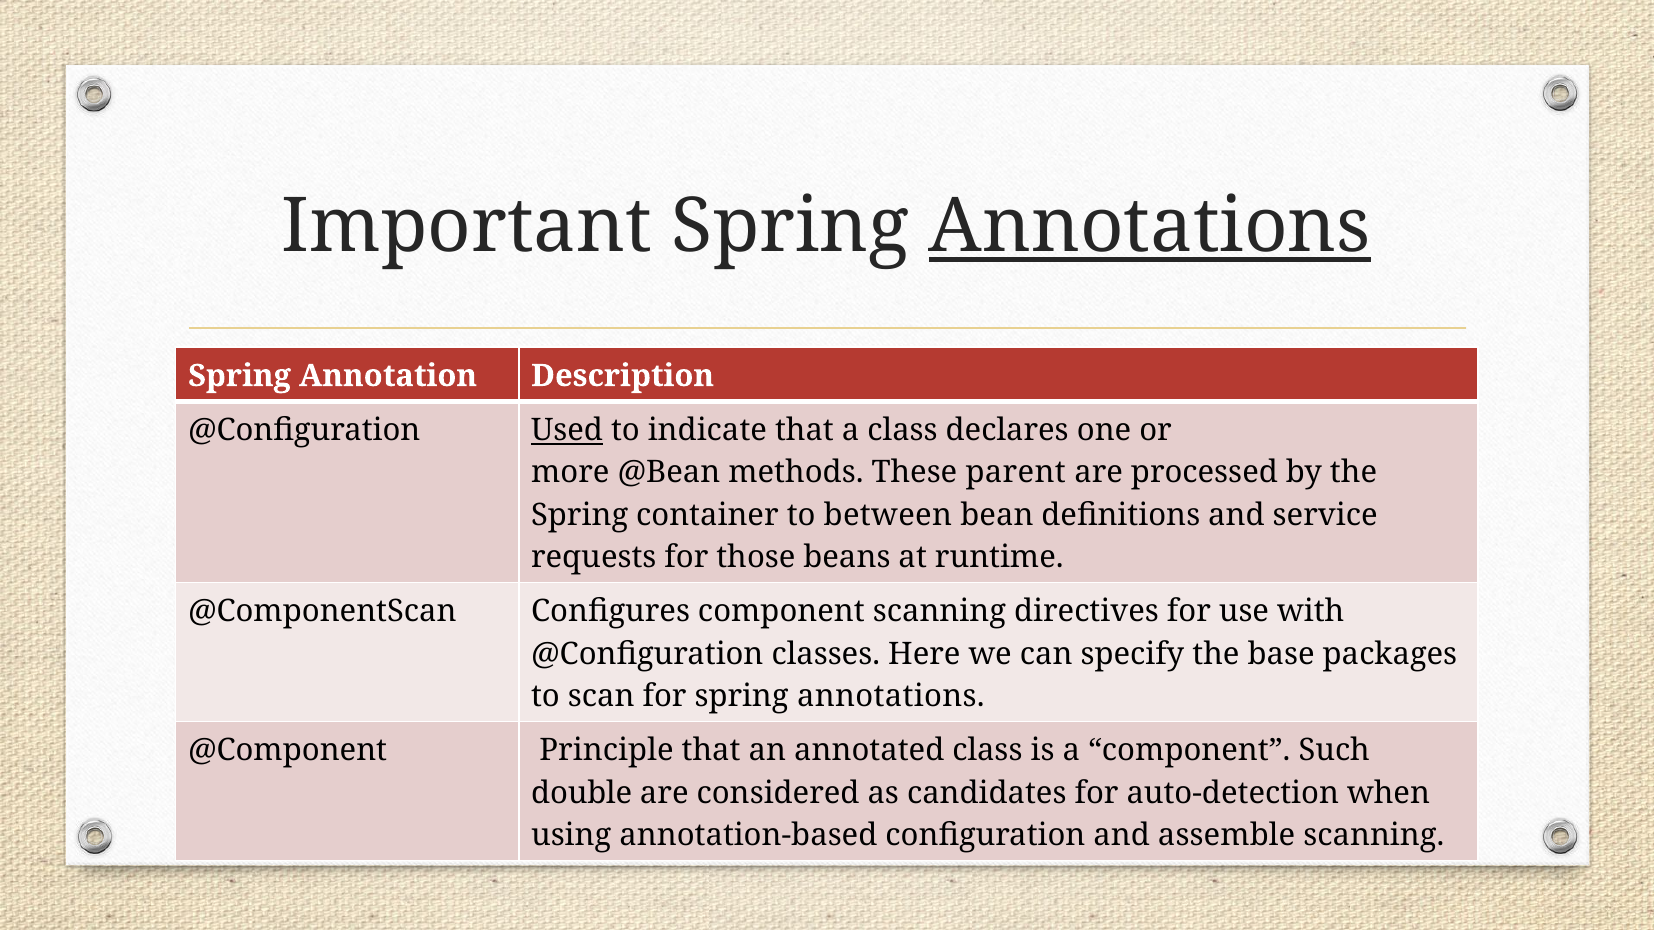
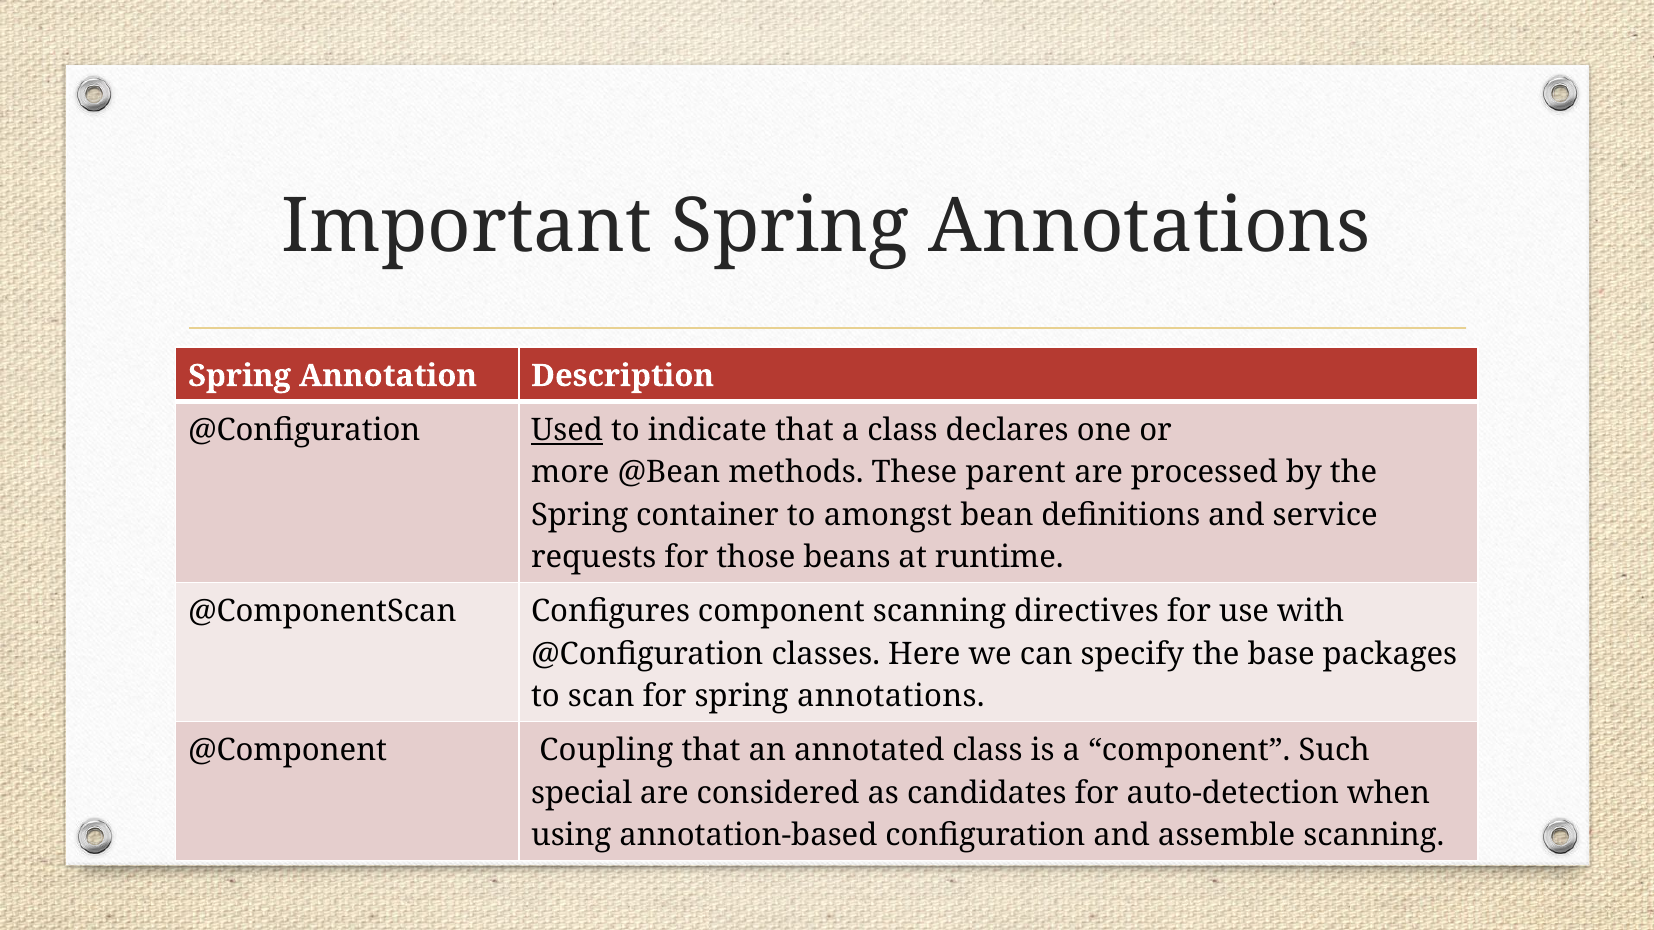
Annotations at (1150, 227) underline: present -> none
between: between -> amongst
Principle: Principle -> Coupling
double: double -> special
